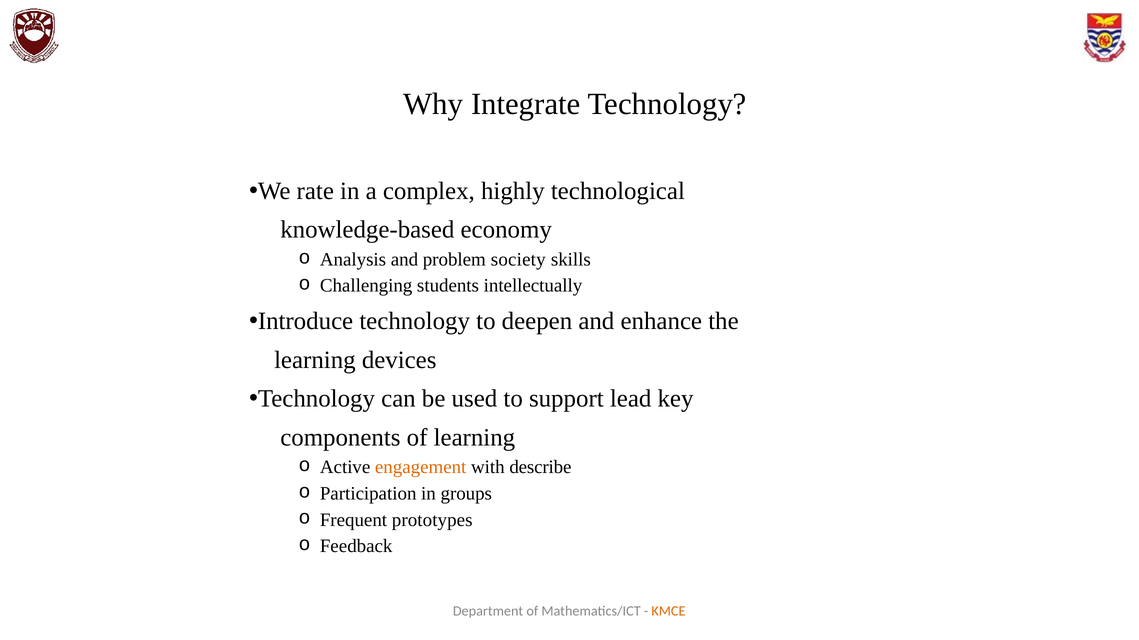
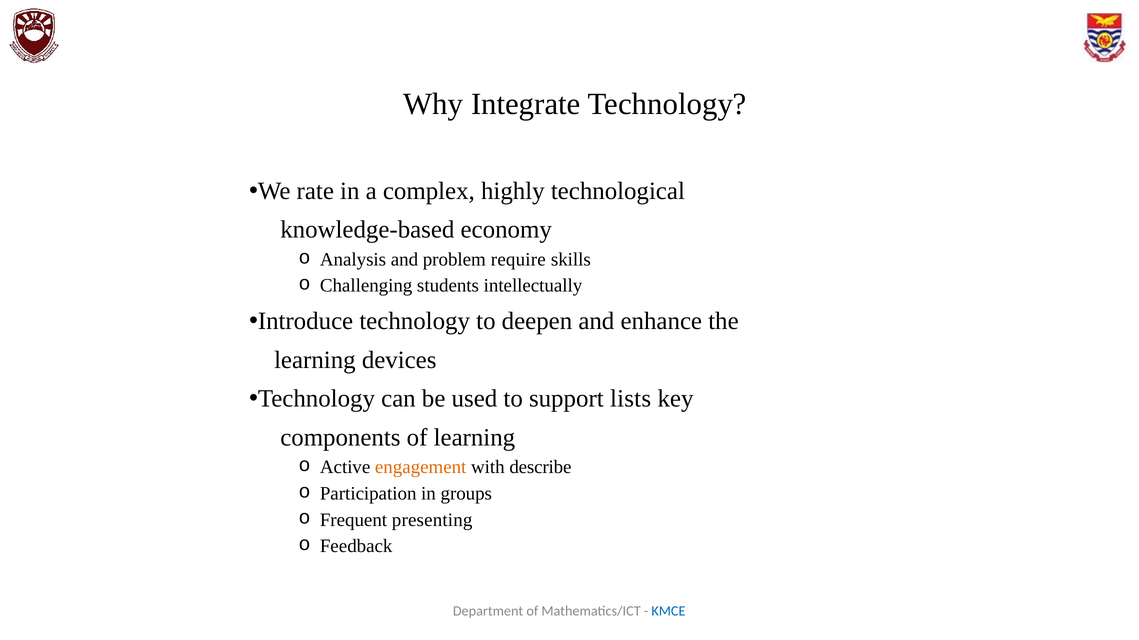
society: society -> require
lead: lead -> lists
prototypes: prototypes -> presenting
KMCE colour: orange -> blue
